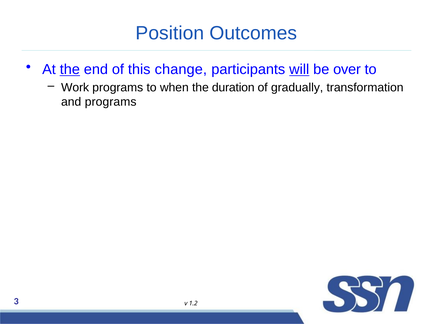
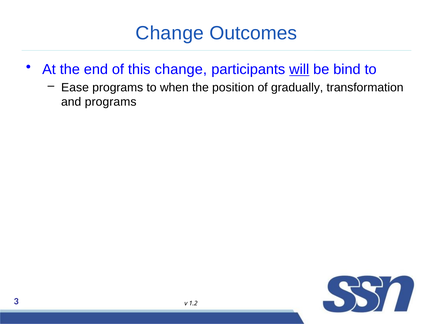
Position at (170, 33): Position -> Change
the at (70, 70) underline: present -> none
over: over -> bind
Work: Work -> Ease
duration: duration -> position
